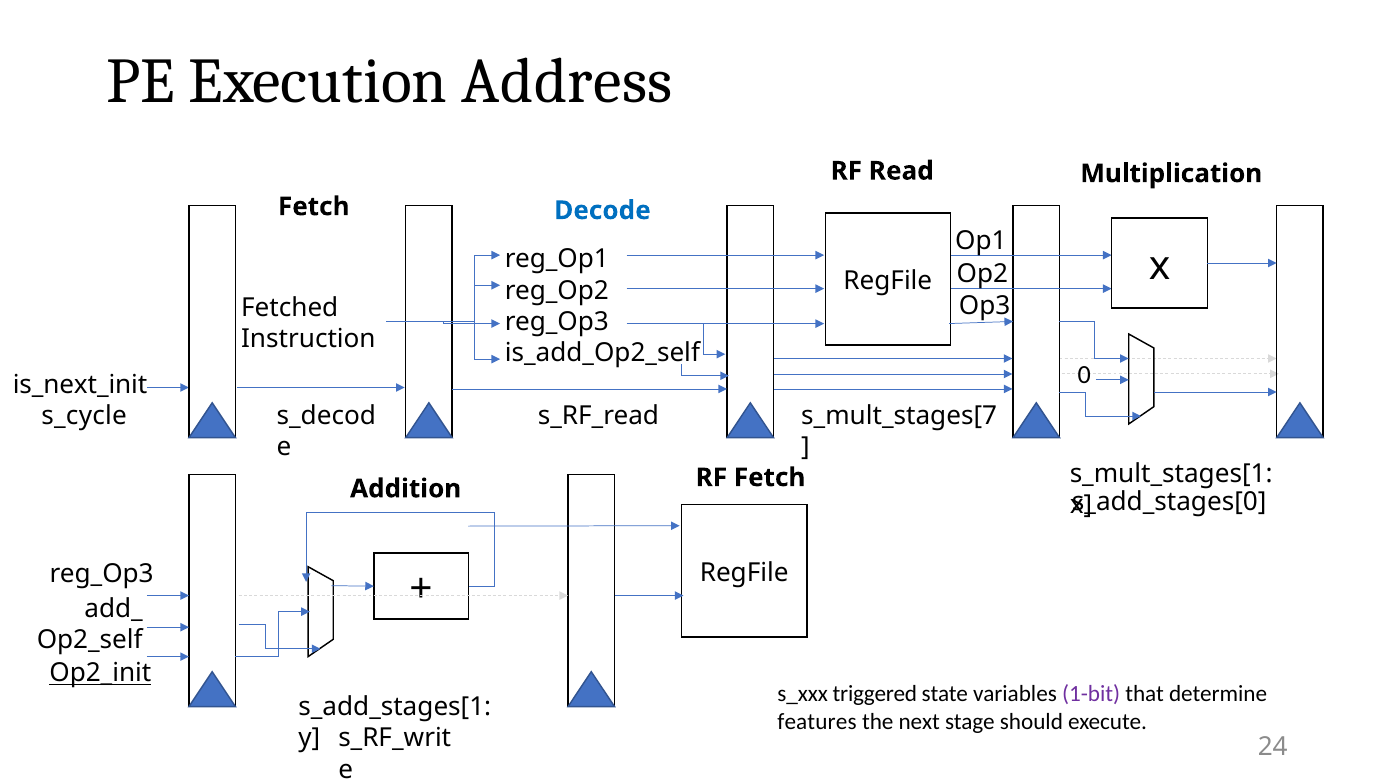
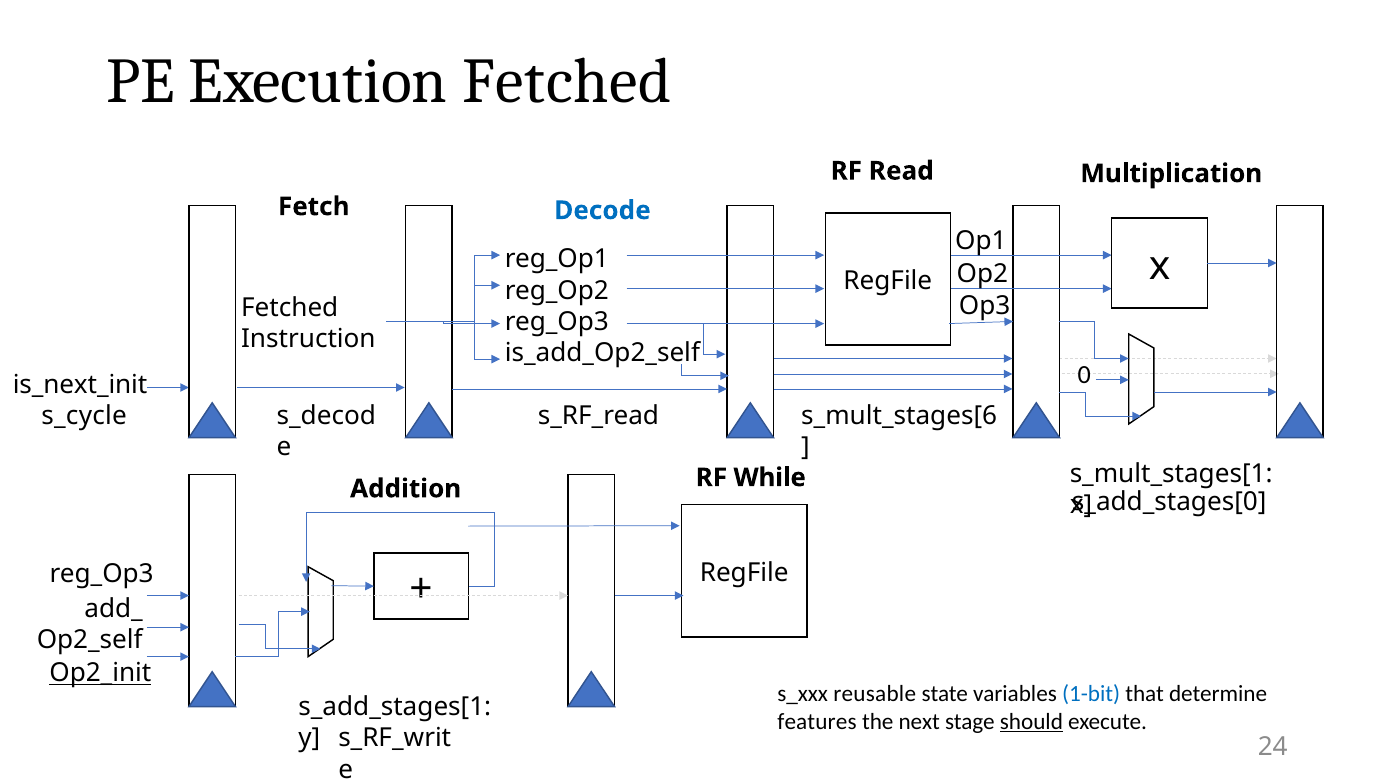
Execution Address: Address -> Fetched
s_mult_stages[7: s_mult_stages[7 -> s_mult_stages[6
RF Fetch: Fetch -> While
triggered: triggered -> reusable
1-bit colour: purple -> blue
should underline: none -> present
